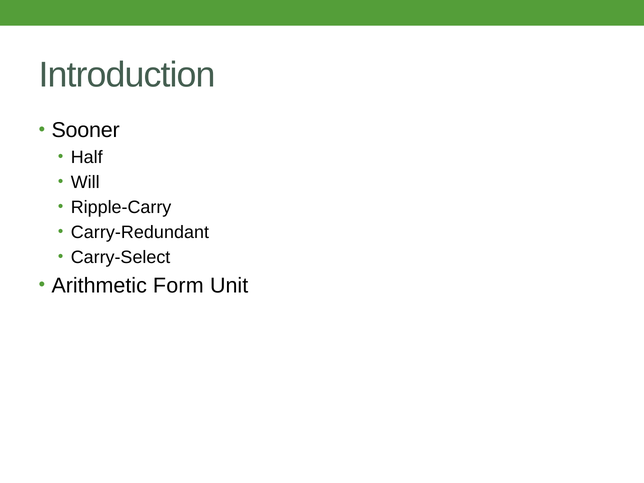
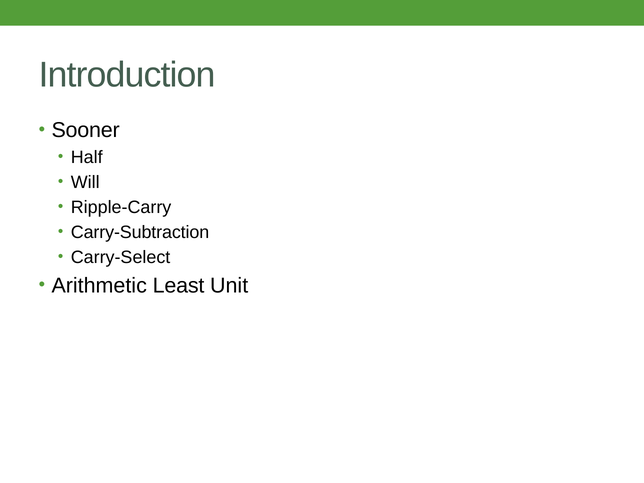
Carry-Redundant: Carry-Redundant -> Carry-Subtraction
Form: Form -> Least
